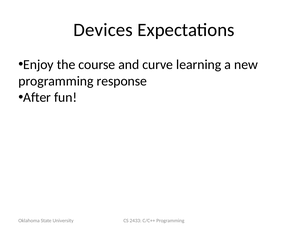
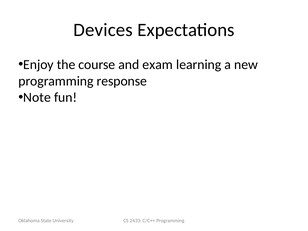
curve: curve -> exam
After: After -> Note
